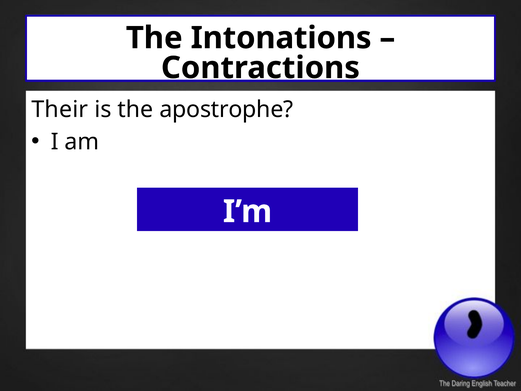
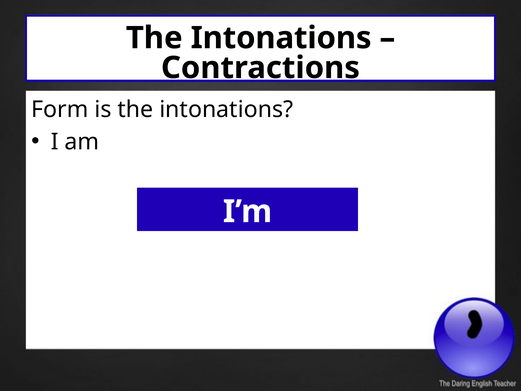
Their: Their -> Form
is the apostrophe: apostrophe -> intonations
